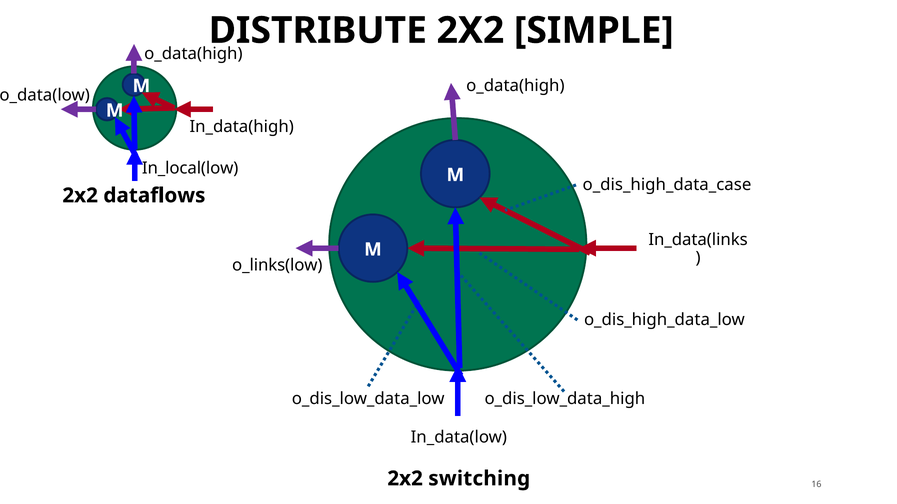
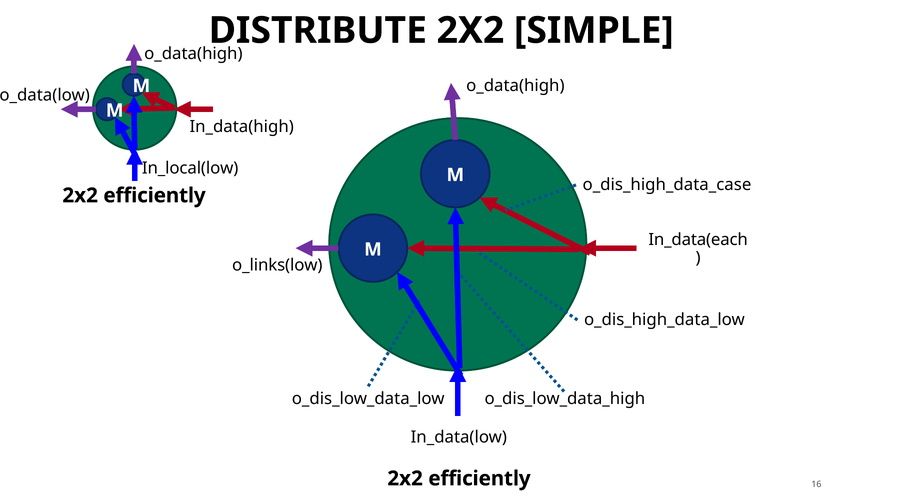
dataflows at (154, 196): dataflows -> efficiently
In_data(links: In_data(links -> In_data(each
switching at (479, 479): switching -> efficiently
